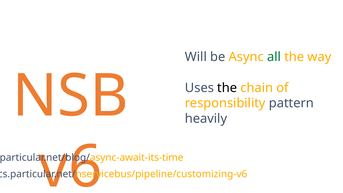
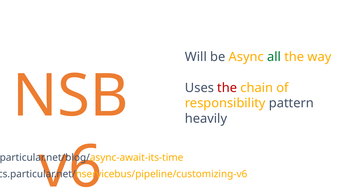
the at (227, 88) colour: black -> red
